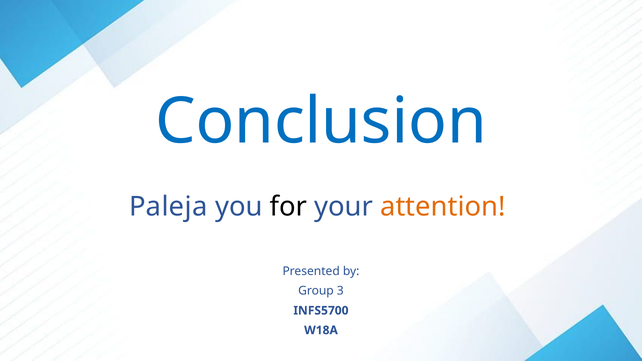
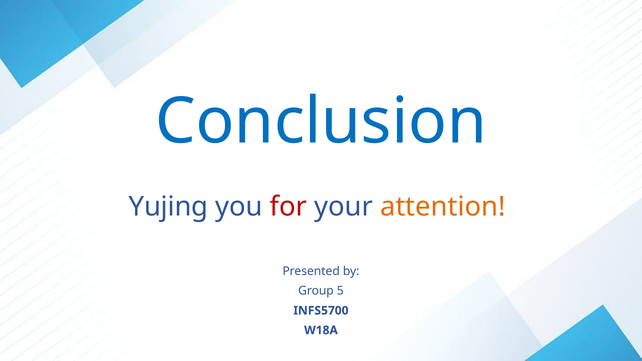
Paleja: Paleja -> Yujing
for colour: black -> red
3: 3 -> 5
